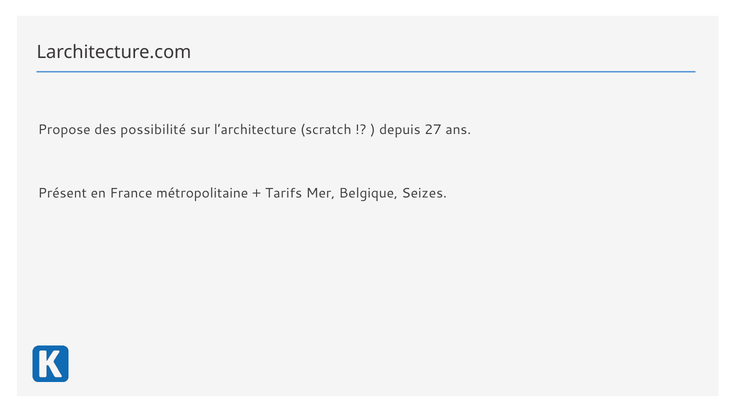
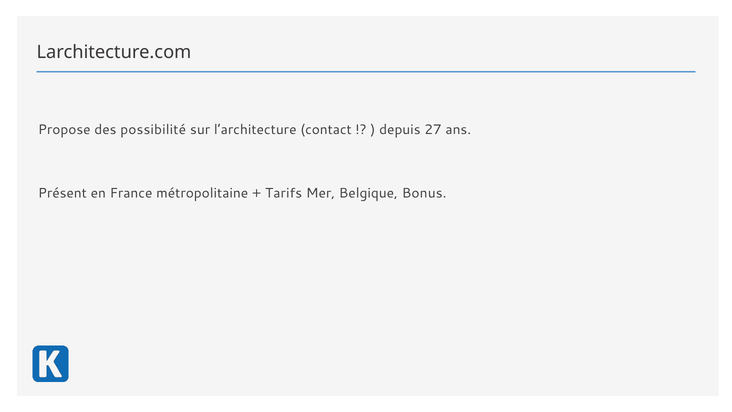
scratch: scratch -> contact
Seizes: Seizes -> Bonus
